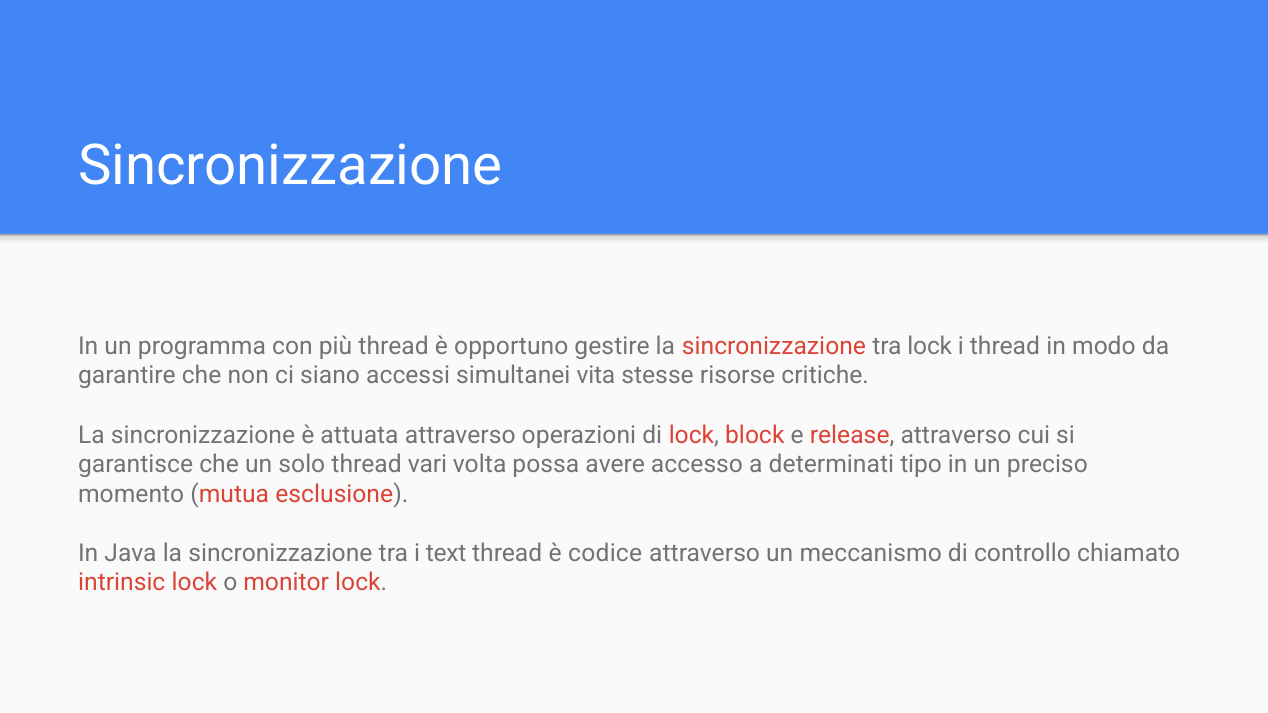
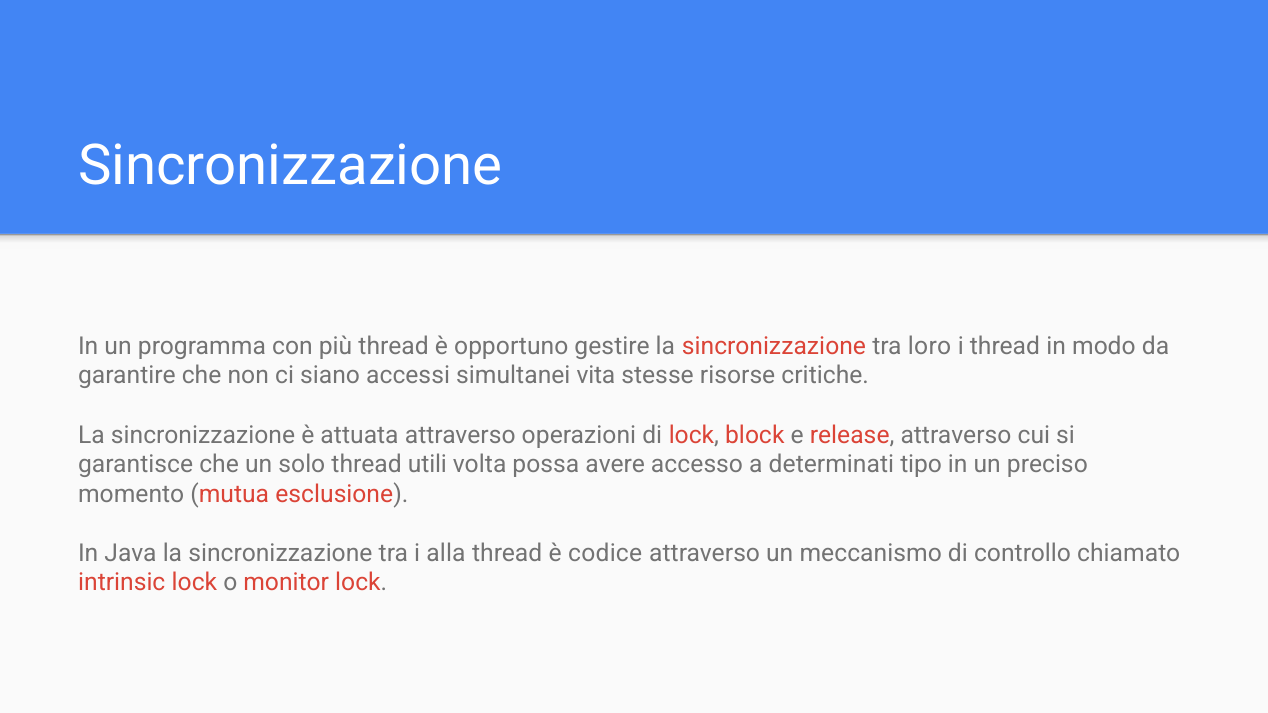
tra lock: lock -> loro
vari: vari -> utili
text: text -> alla
